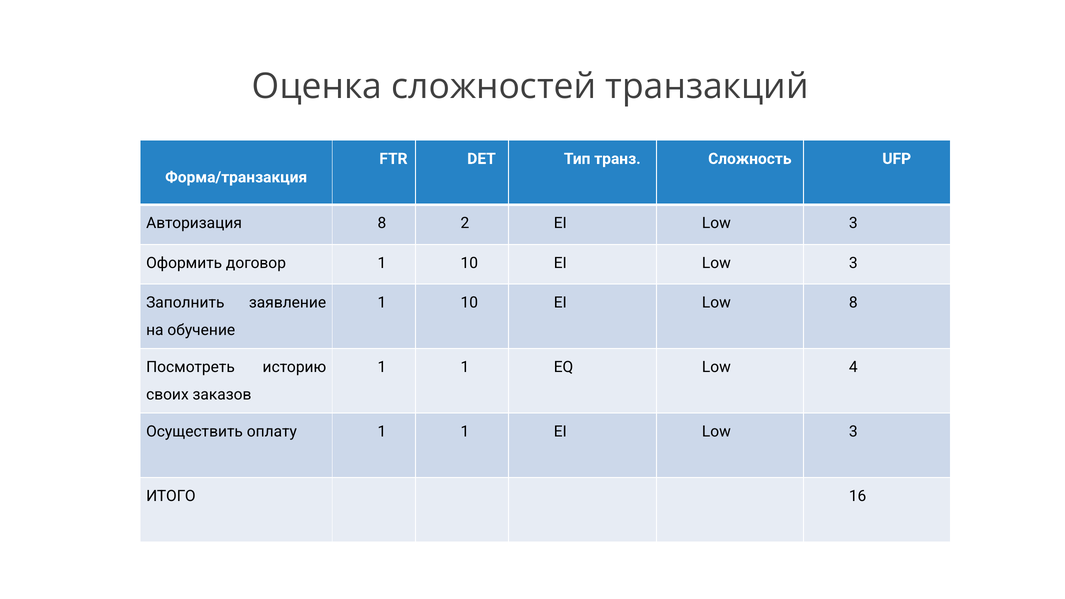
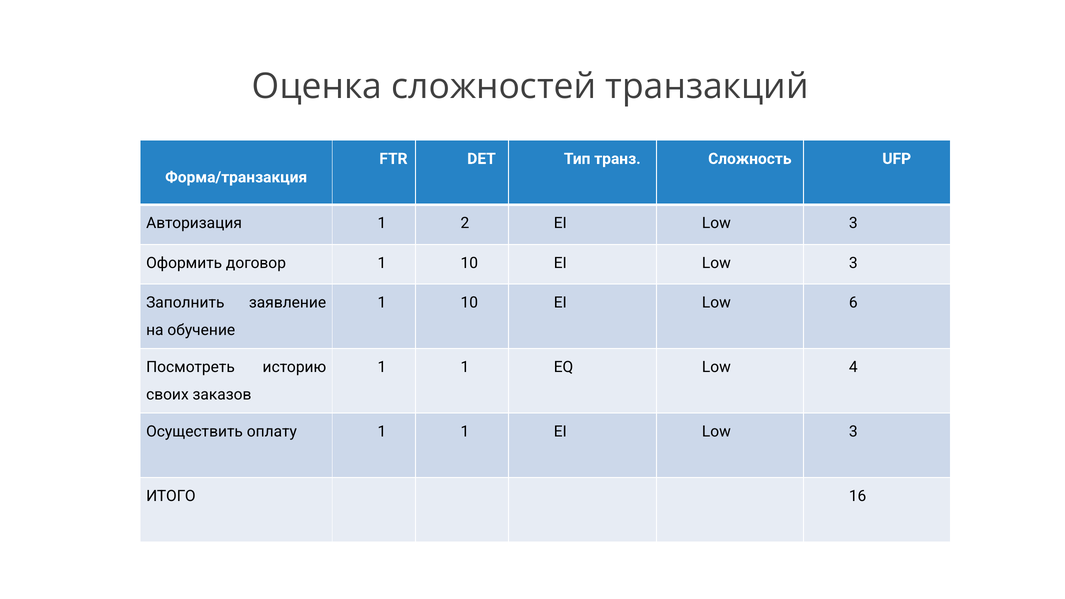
Авторизация 8: 8 -> 1
Low 8: 8 -> 6
